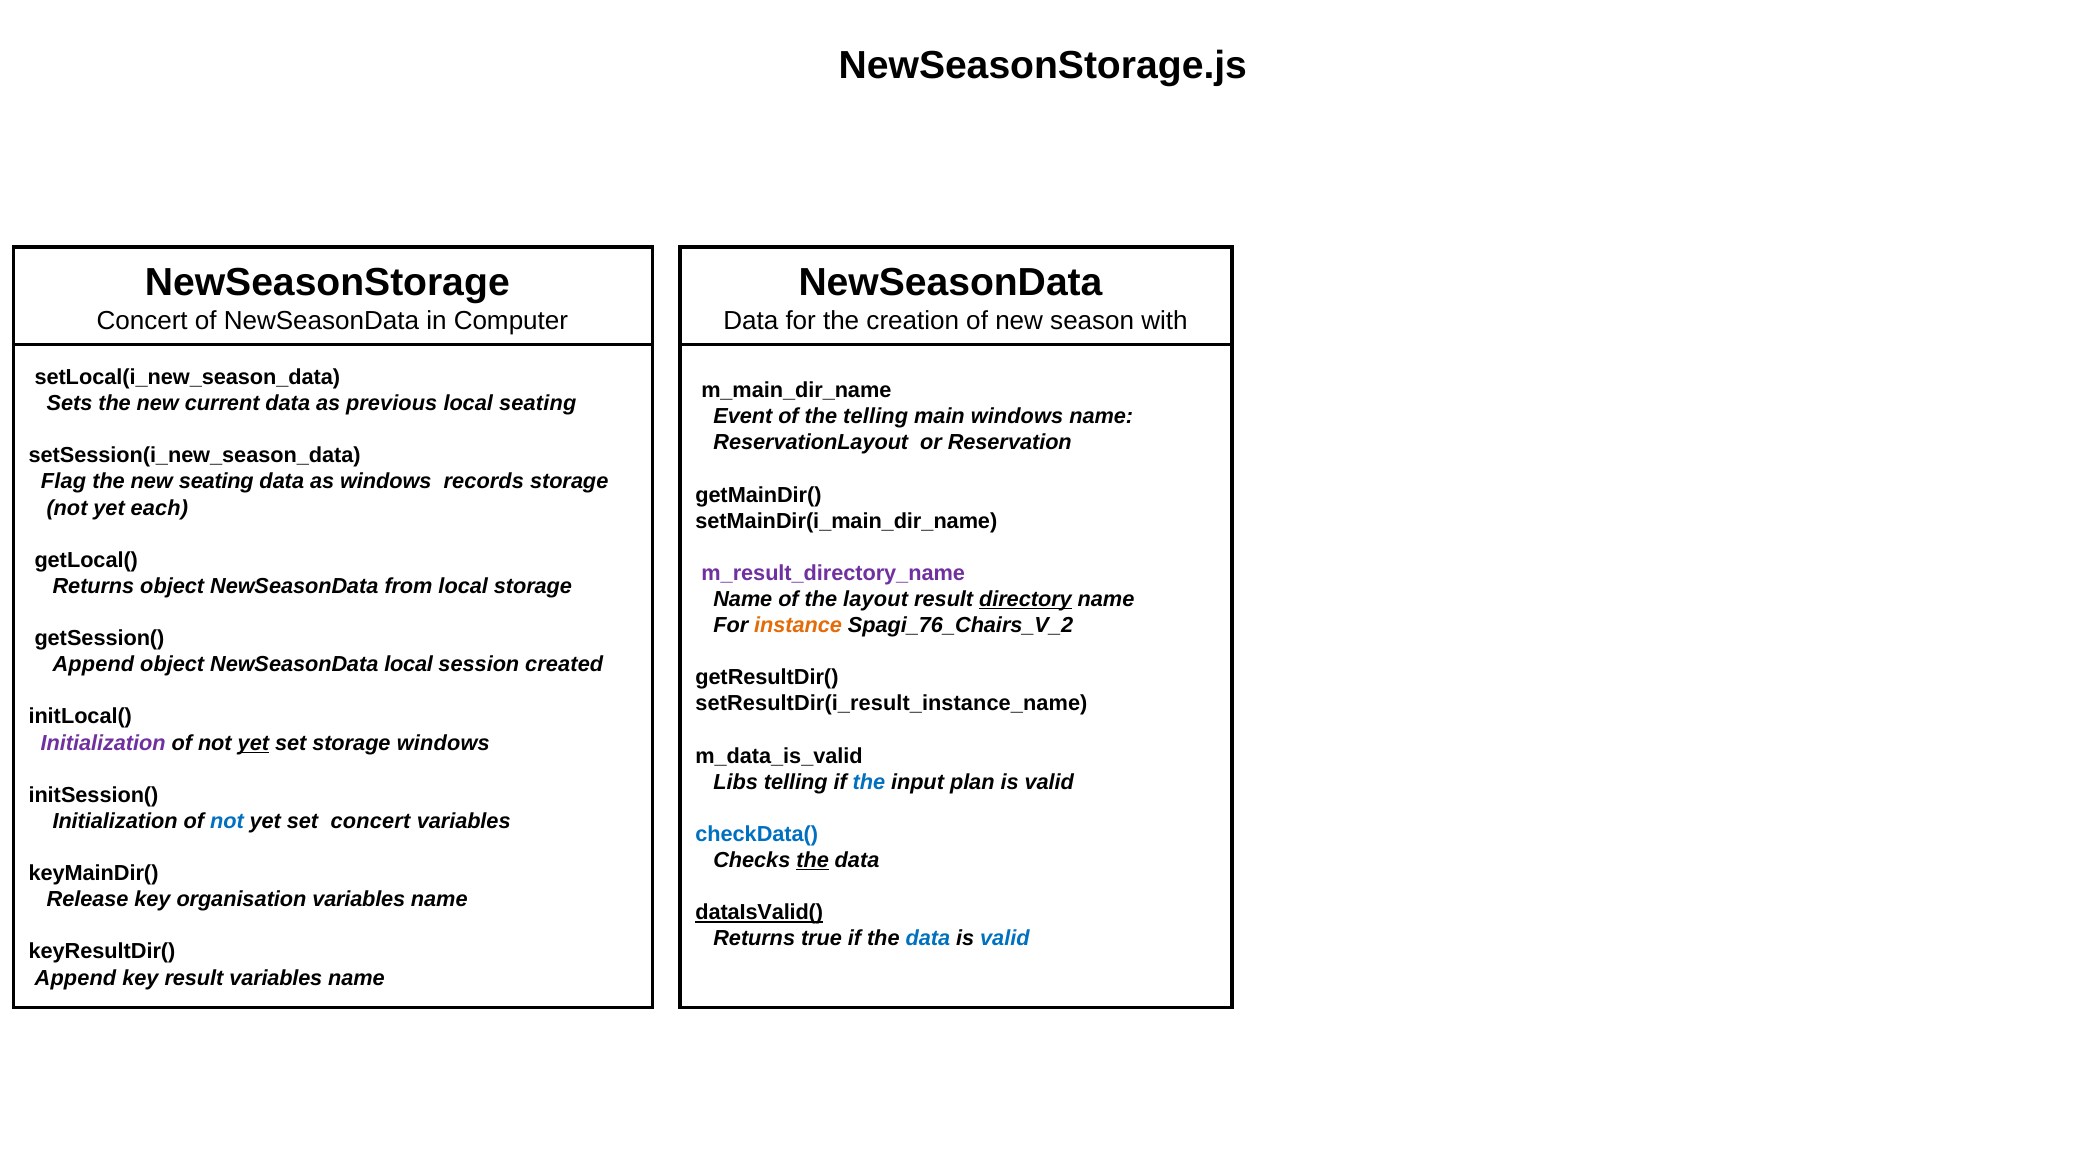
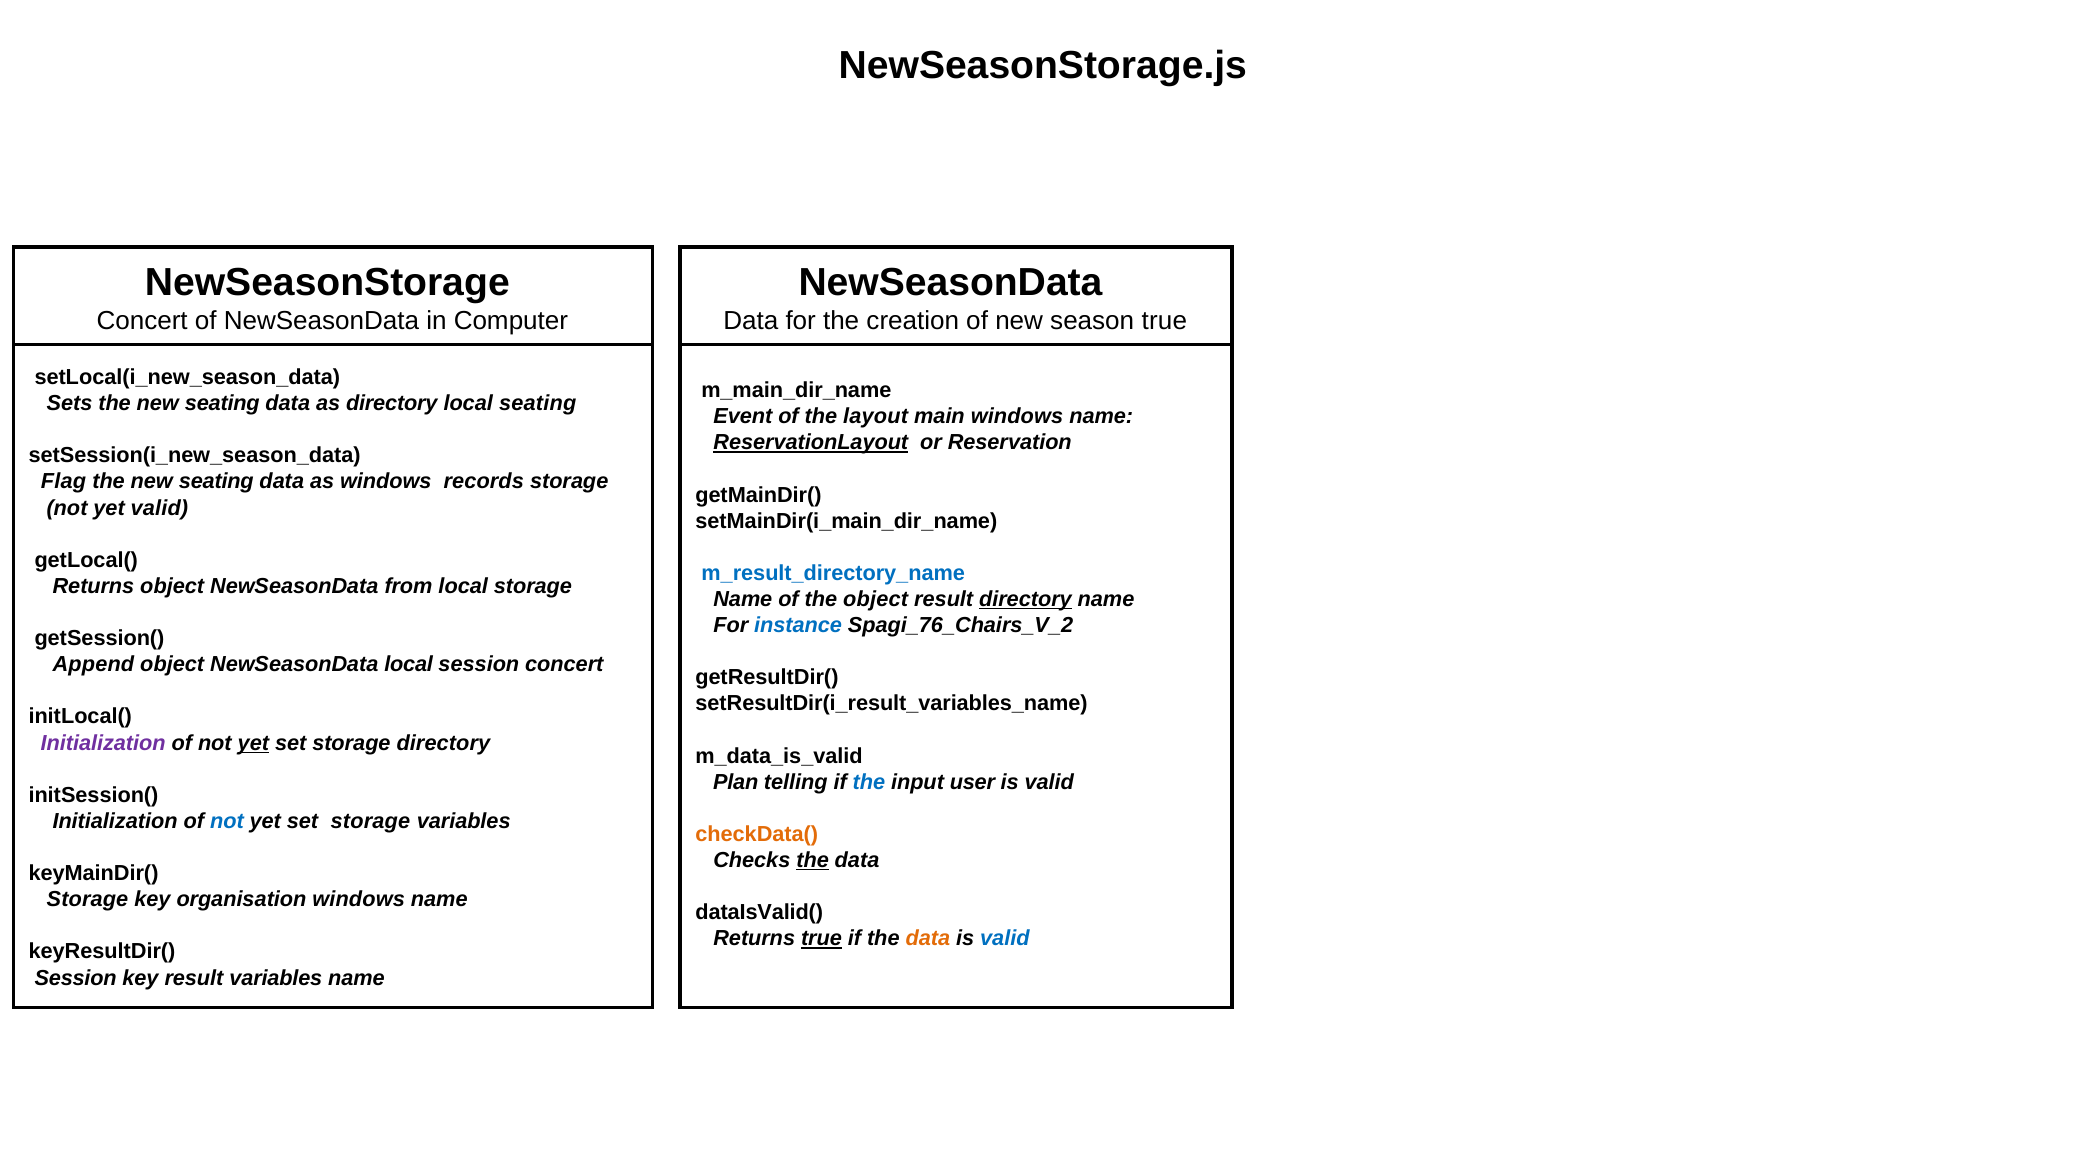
season with: with -> true
Sets the new current: current -> seating
as previous: previous -> directory
the telling: telling -> layout
ReservationLayout underline: none -> present
yet each: each -> valid
m_result_directory_name colour: purple -> blue
the layout: layout -> object
instance colour: orange -> blue
session created: created -> concert
setResultDir(i_result_instance_name: setResultDir(i_result_instance_name -> setResultDir(i_result_variables_name
storage windows: windows -> directory
Libs: Libs -> Plan
plan: plan -> user
concert at (370, 821): concert -> storage
checkData( colour: blue -> orange
Release at (88, 900): Release -> Storage
organisation variables: variables -> windows
dataIsValid( underline: present -> none
true at (822, 939) underline: none -> present
data at (928, 939) colour: blue -> orange
Append at (75, 978): Append -> Session
